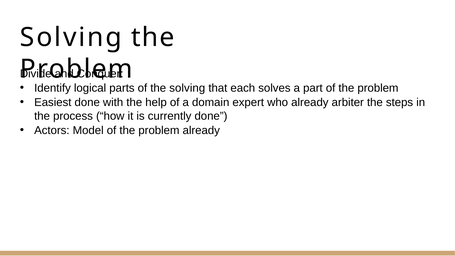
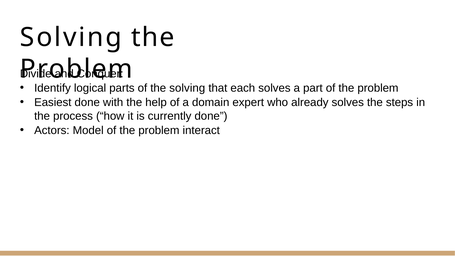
already arbiter: arbiter -> solves
problem already: already -> interact
